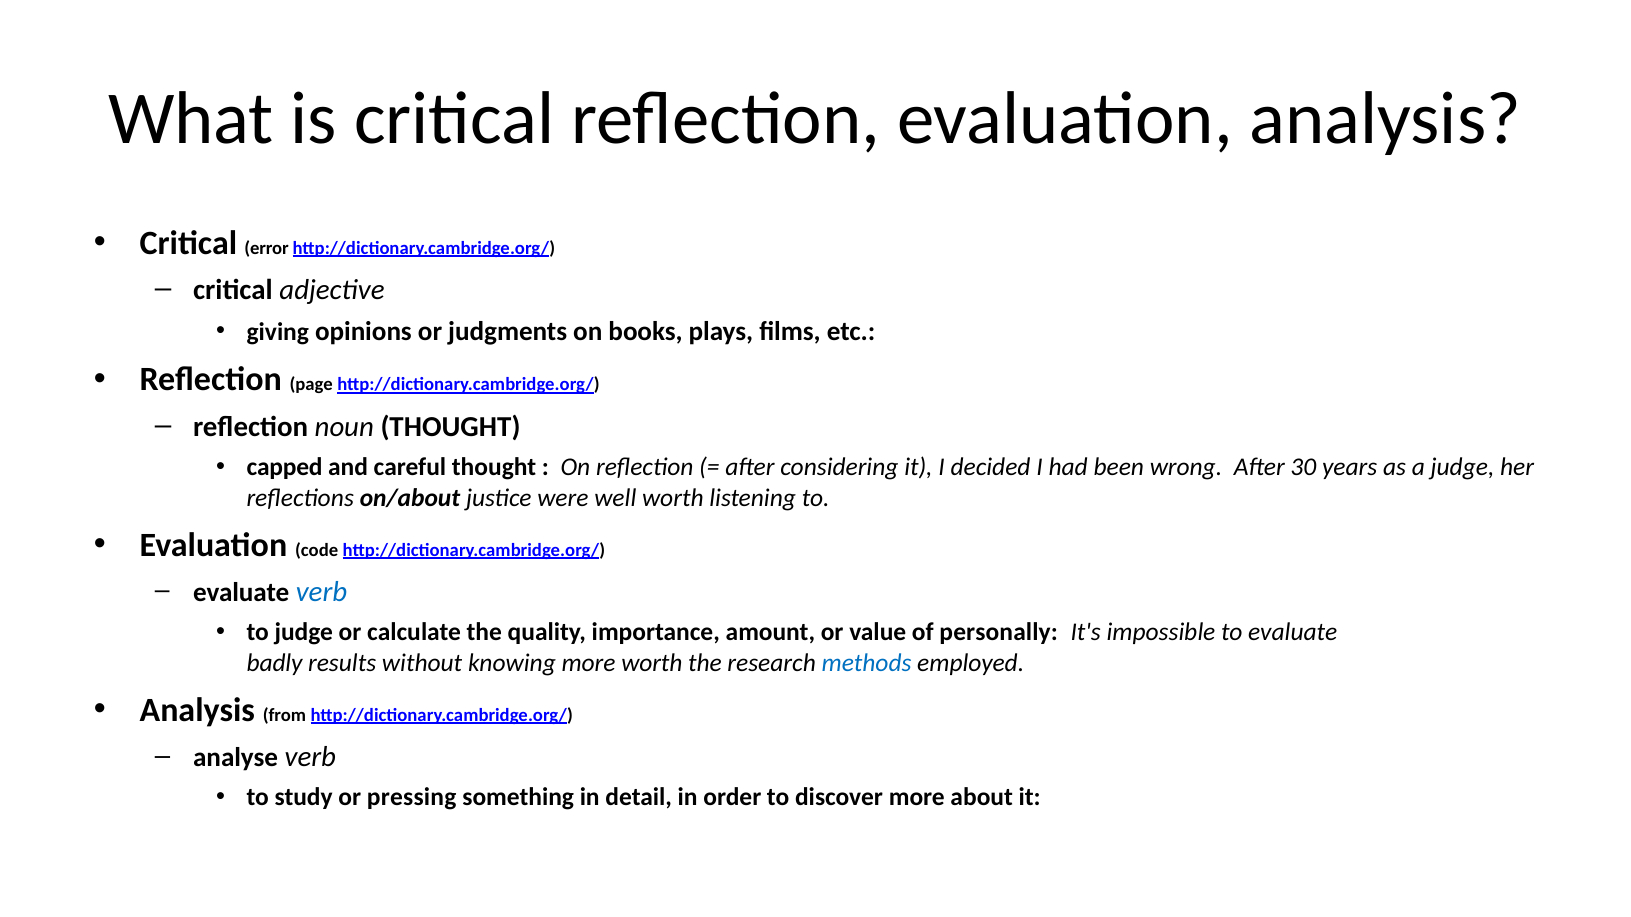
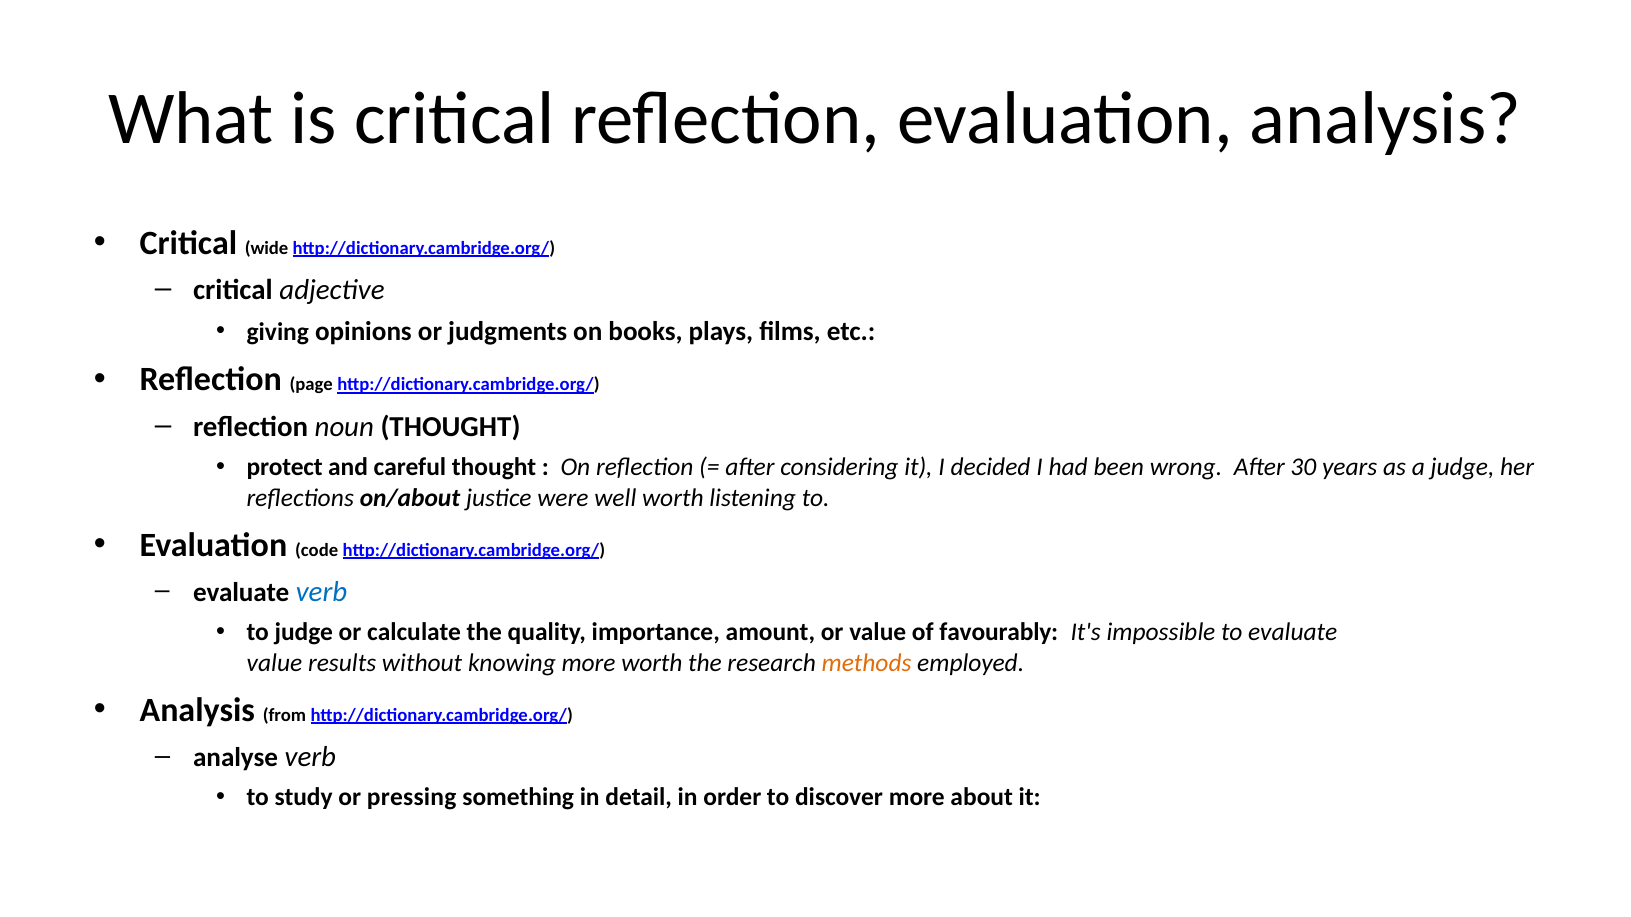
error: error -> wide
capped: capped -> protect
personally: personally -> favourably
badly at (275, 663): badly -> value
methods colour: blue -> orange
